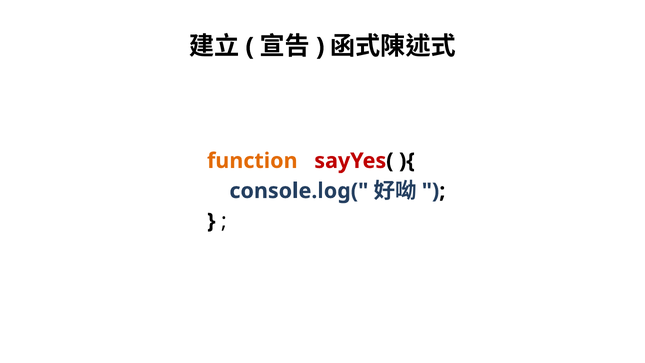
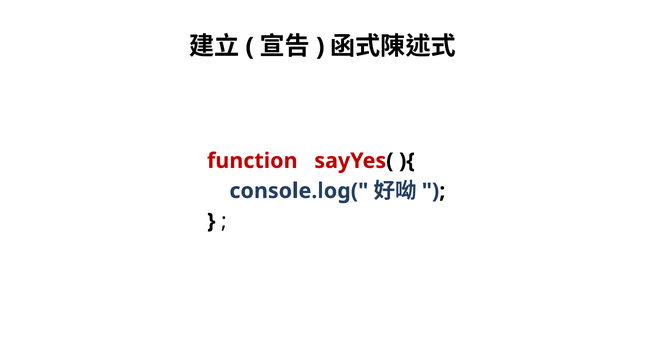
function colour: orange -> red
